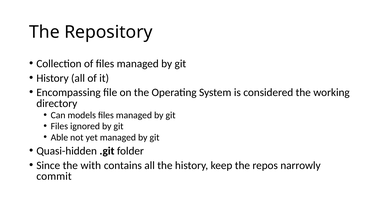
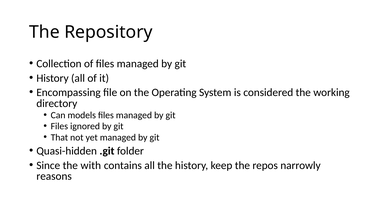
Able: Able -> That
commit: commit -> reasons
